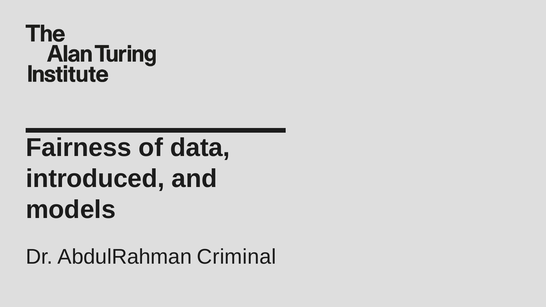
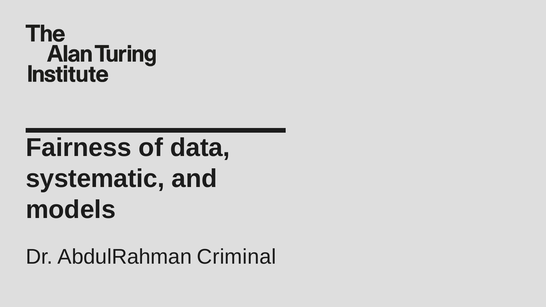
introduced: introduced -> systematic
